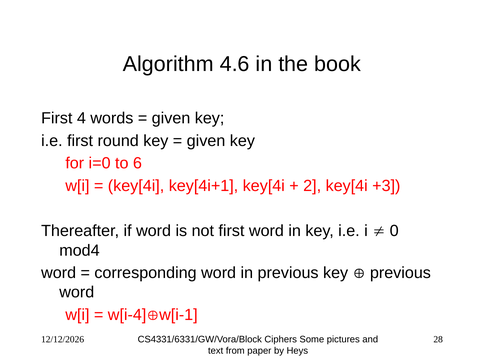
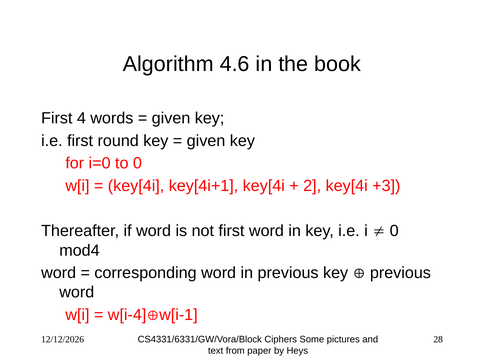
to 6: 6 -> 0
